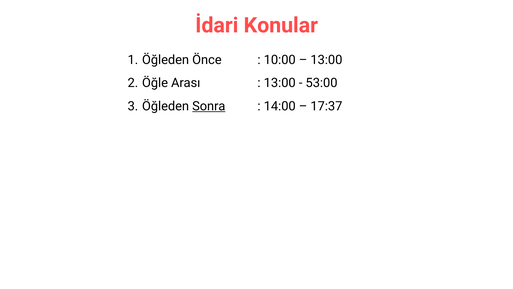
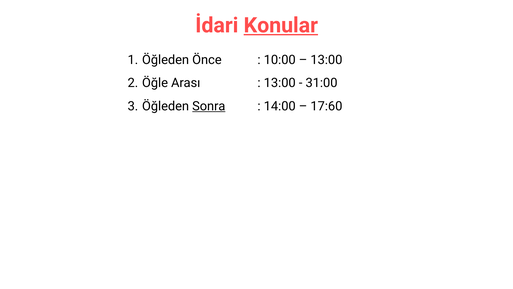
Konular underline: none -> present
53:00: 53:00 -> 31:00
17:37: 17:37 -> 17:60
